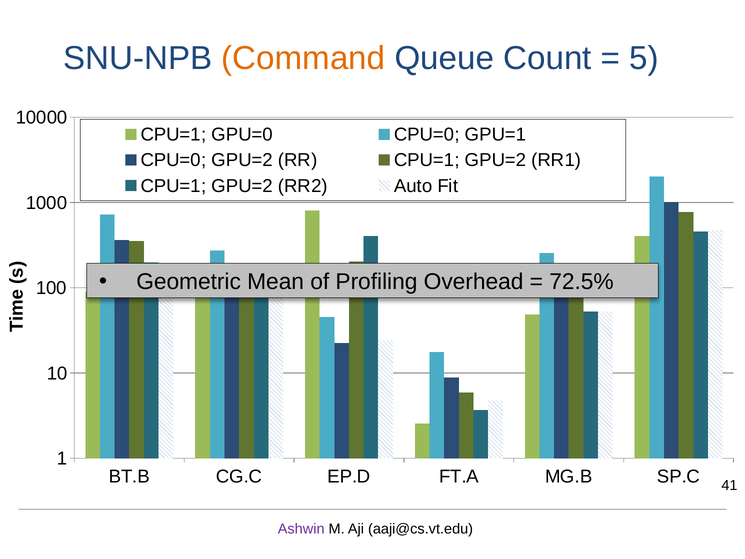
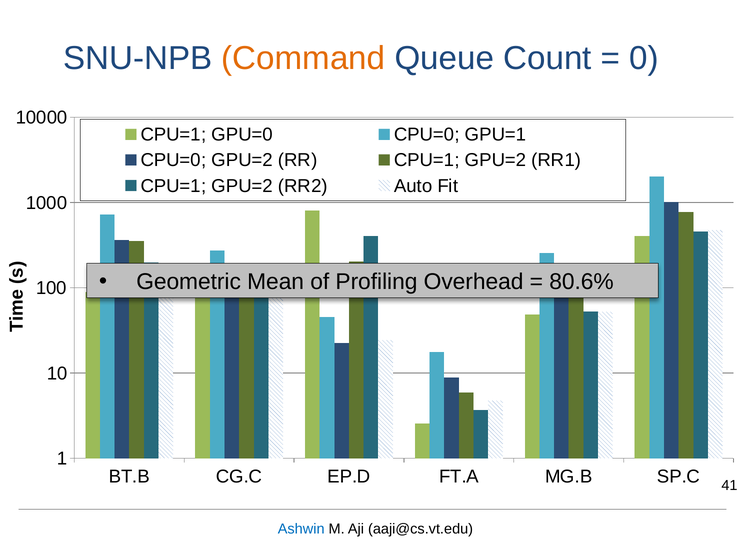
5: 5 -> 0
72.5%: 72.5% -> 80.6%
Ashwin colour: purple -> blue
